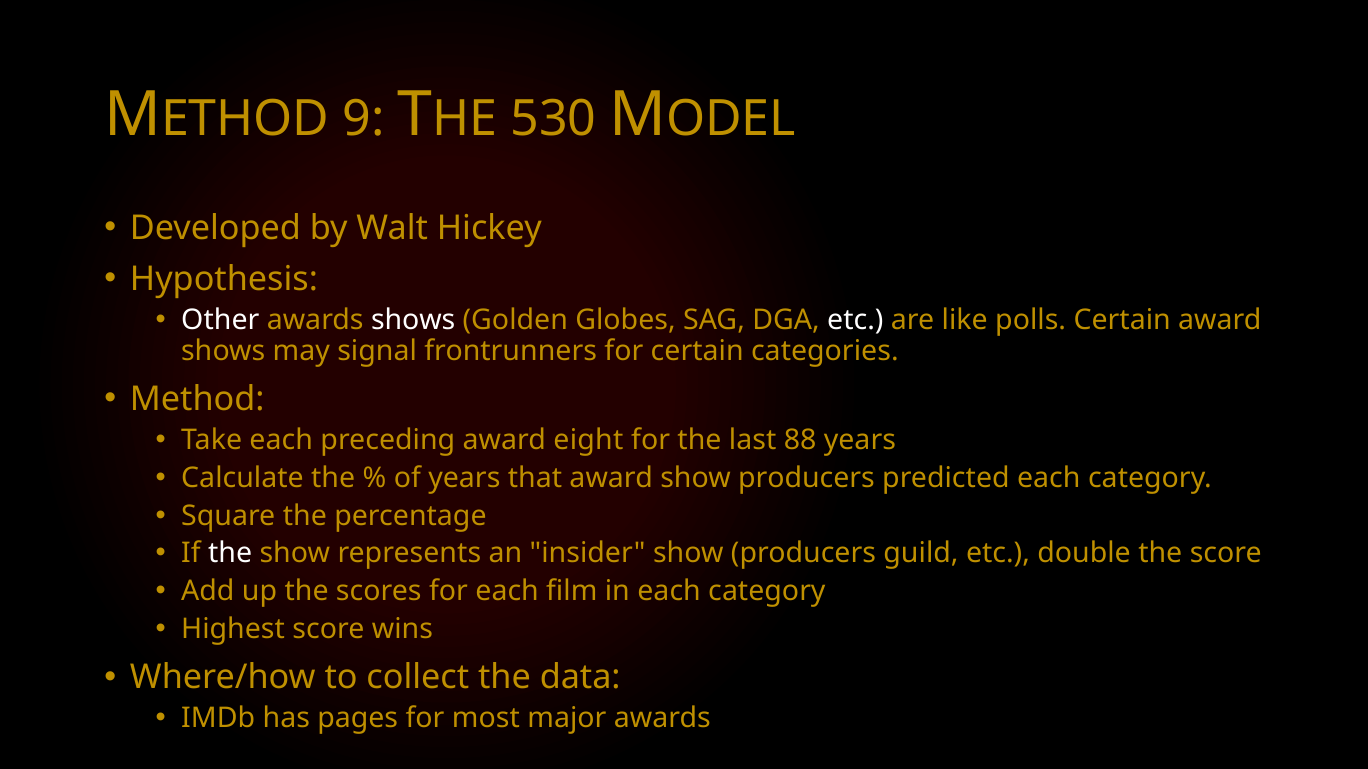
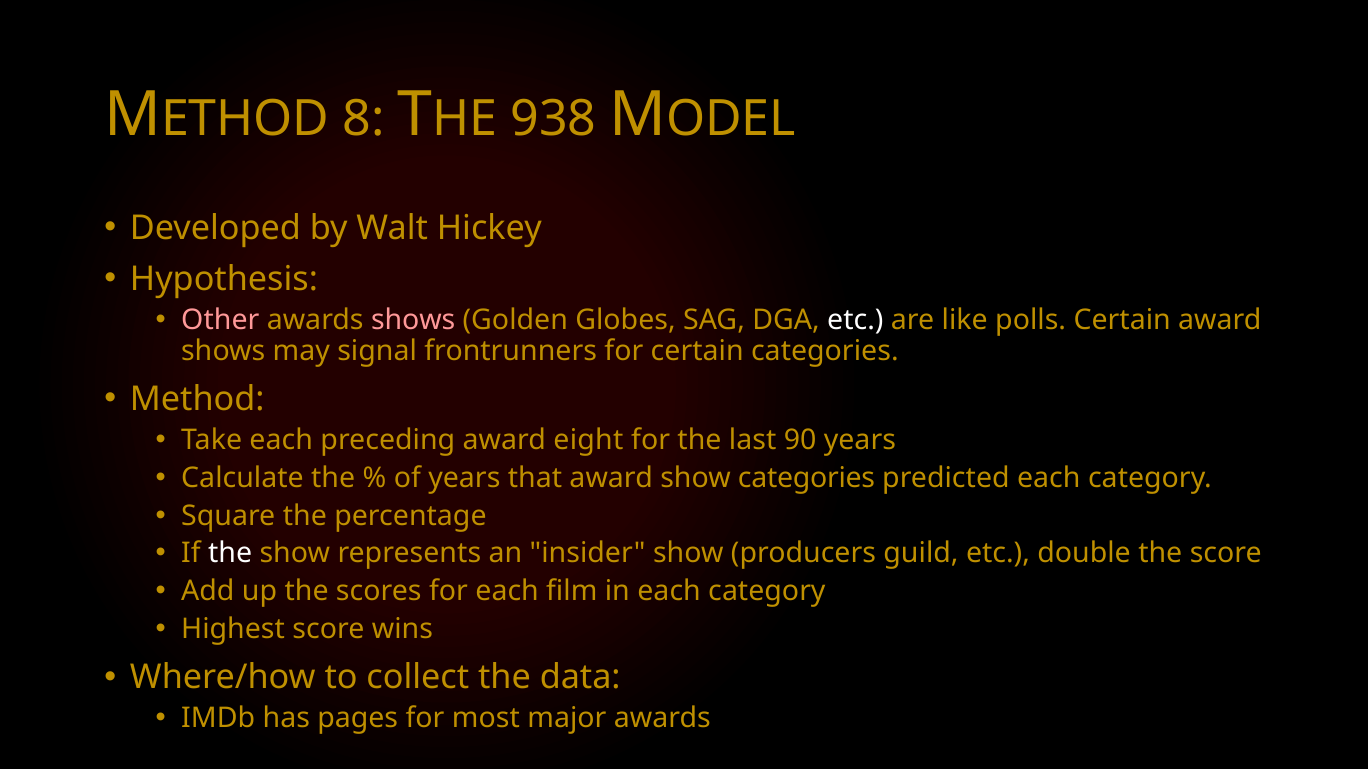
9: 9 -> 8
530: 530 -> 938
Other colour: white -> pink
shows at (413, 320) colour: white -> pink
88: 88 -> 90
award show producers: producers -> categories
